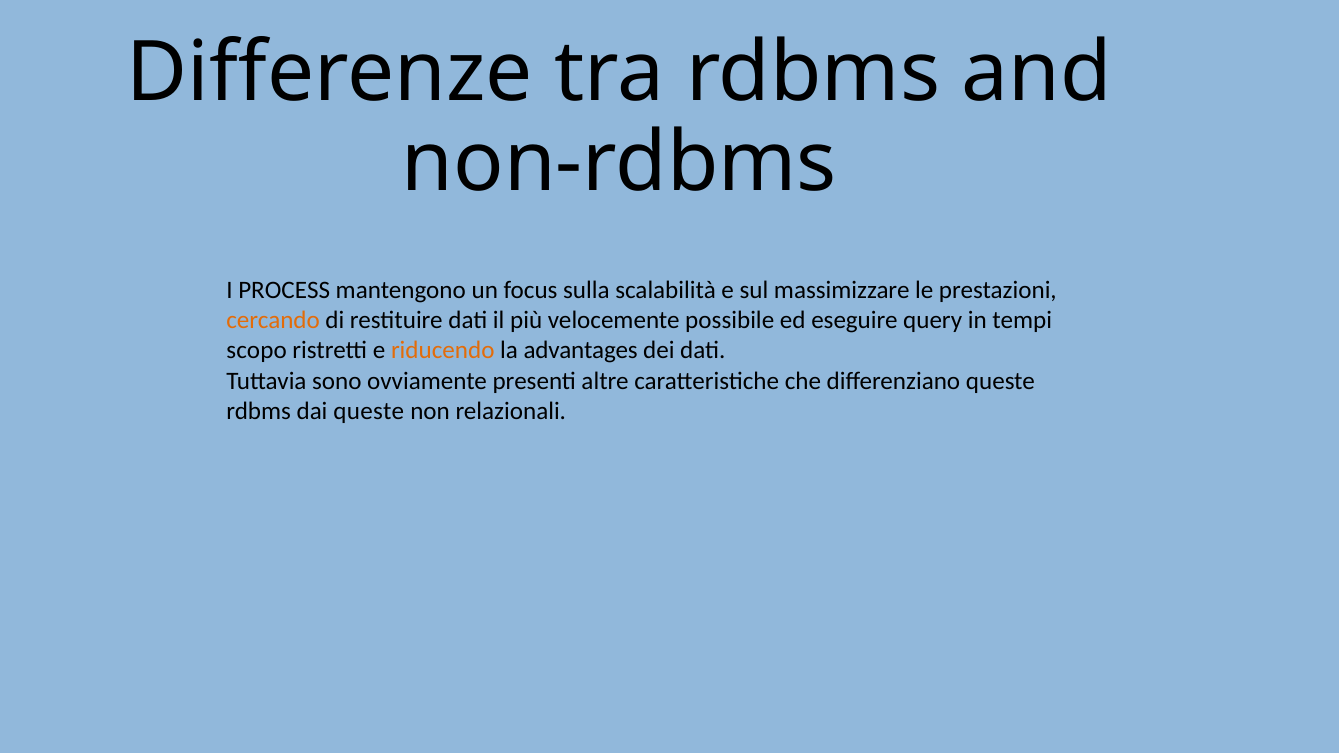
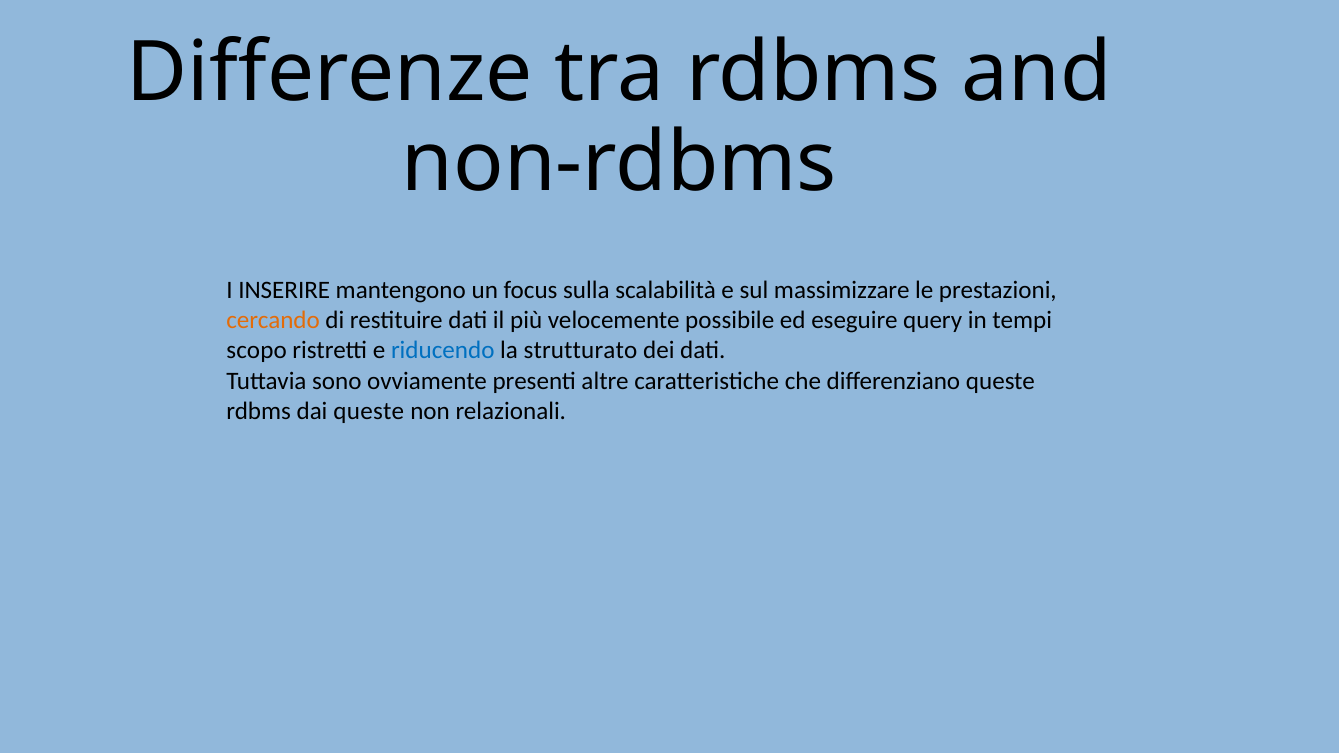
PROCESS: PROCESS -> INSERIRE
riducendo colour: orange -> blue
advantages: advantages -> strutturato
